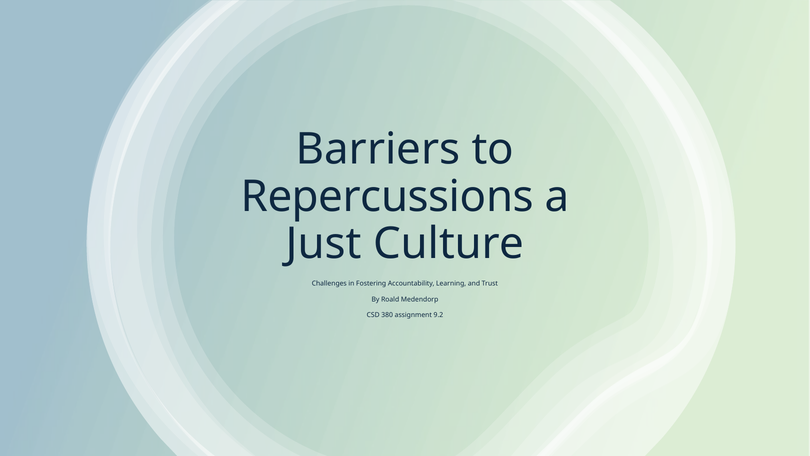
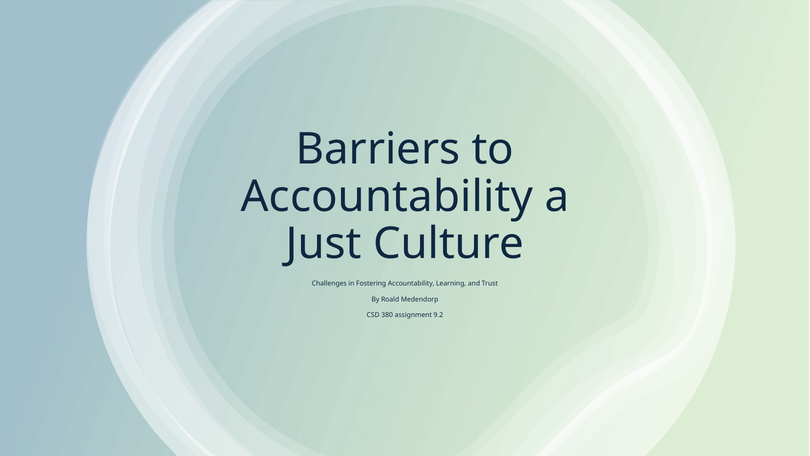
Repercussions at (387, 196): Repercussions -> Accountability
